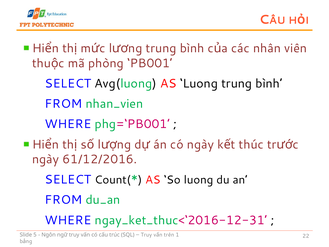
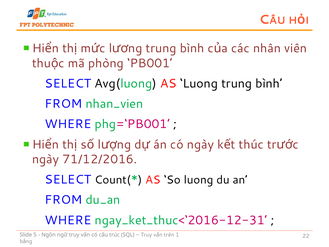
61/12/2016: 61/12/2016 -> 71/12/2016
